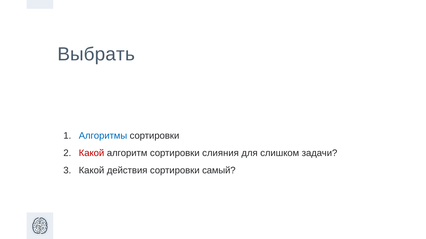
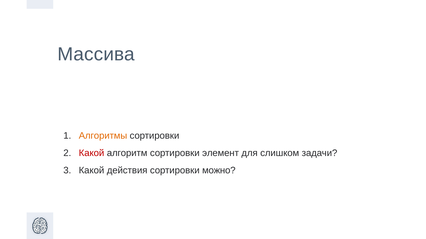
Выбрать: Выбрать -> Массива
Алгоритмы colour: blue -> orange
слияния: слияния -> элемент
самый: самый -> можно
